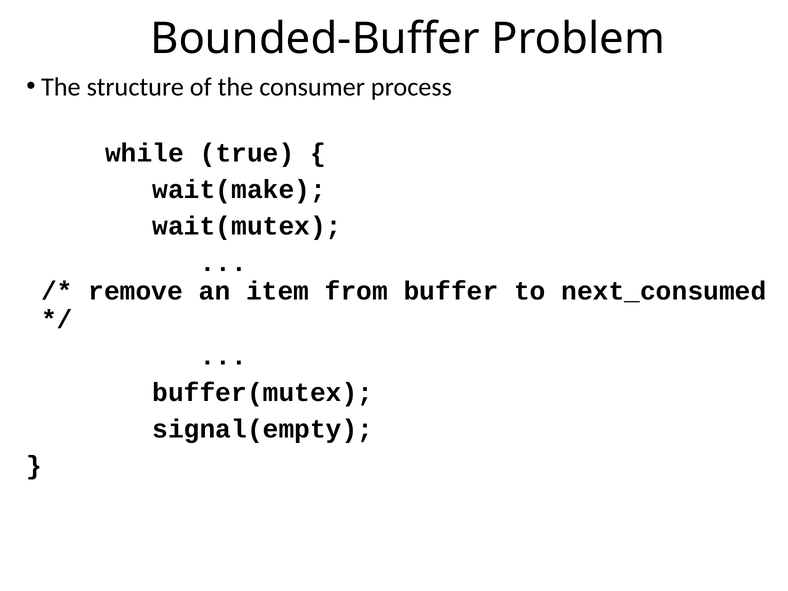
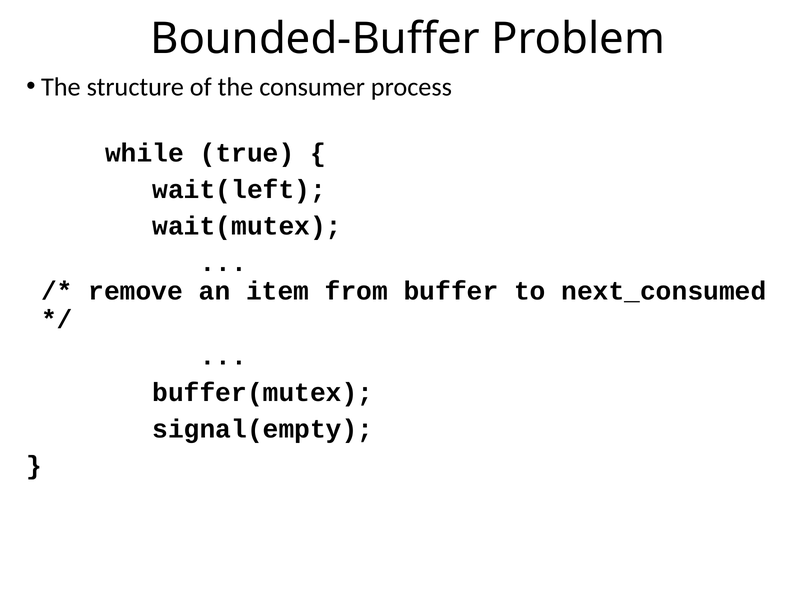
wait(make: wait(make -> wait(left
